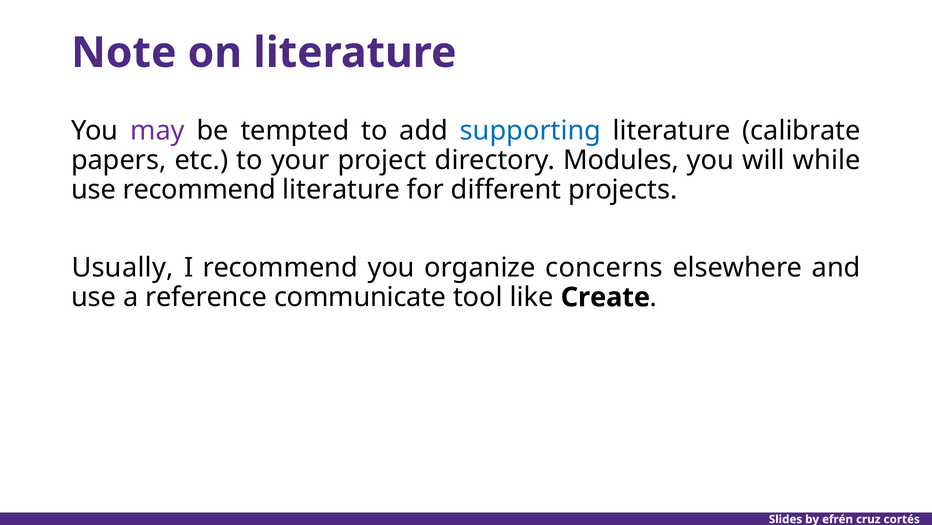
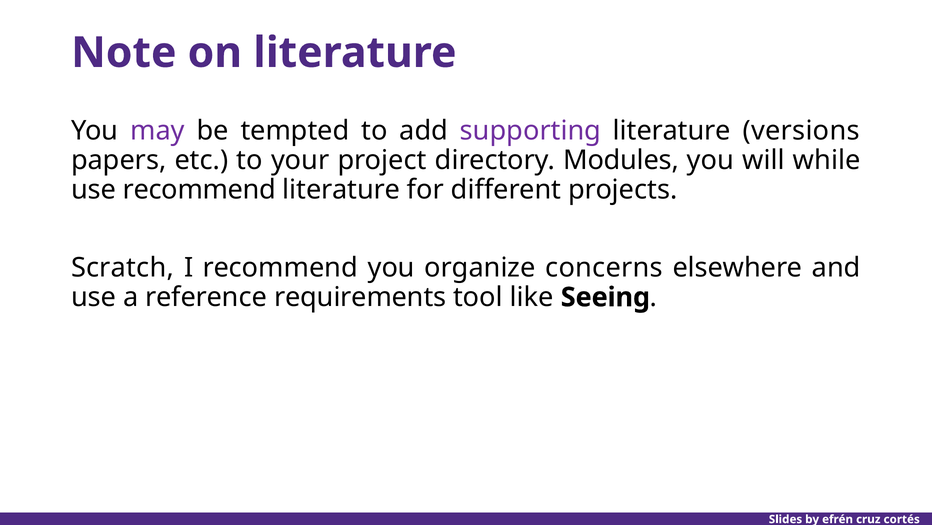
supporting colour: blue -> purple
calibrate: calibrate -> versions
Usually: Usually -> Scratch
communicate: communicate -> requirements
Create: Create -> Seeing
